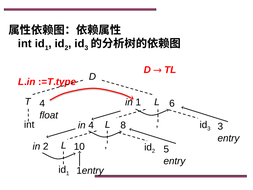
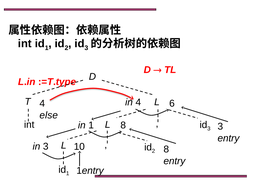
1 at (138, 102): 1 -> 4
float: float -> else
in 4: 4 -> 1
in 2: 2 -> 3
10 5: 5 -> 8
